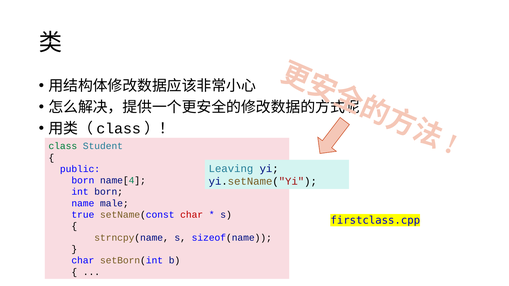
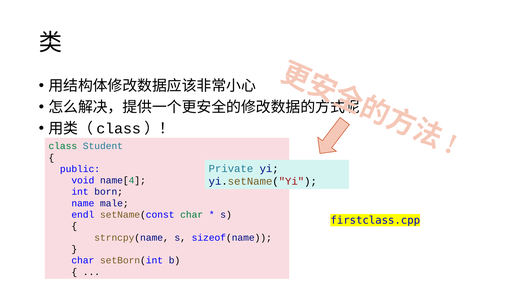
Leaving: Leaving -> Private
born at (83, 181): born -> void
true: true -> endl
char at (192, 215) colour: red -> green
